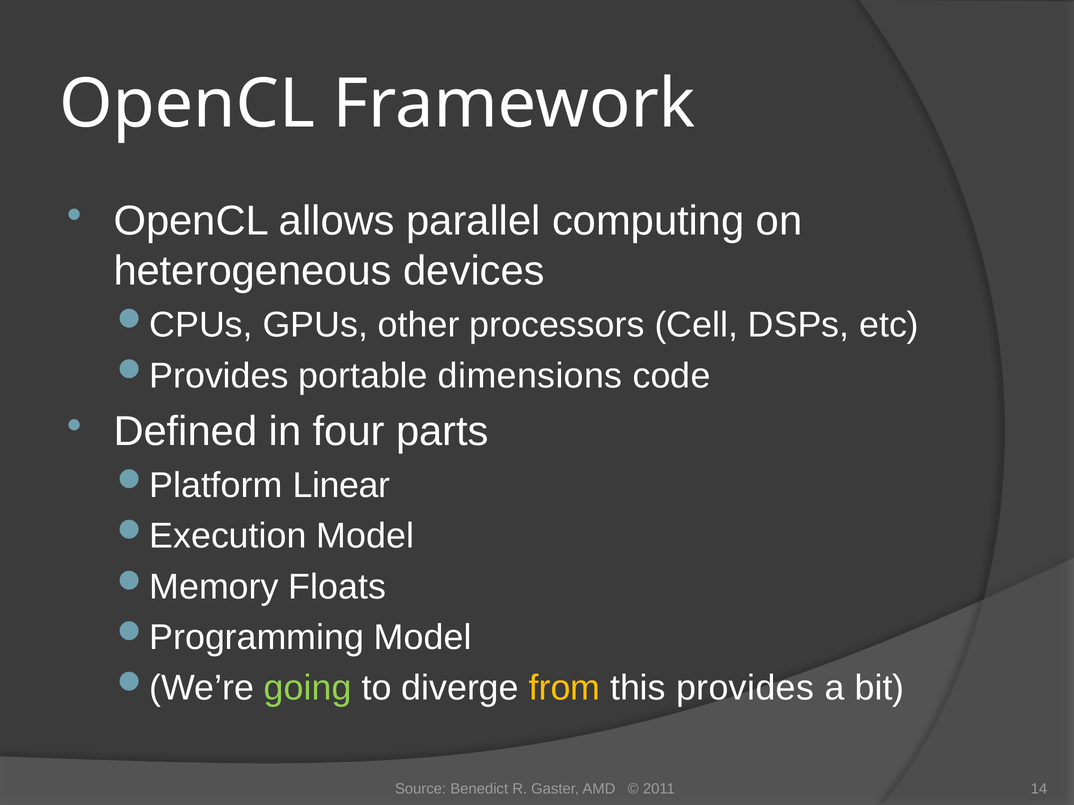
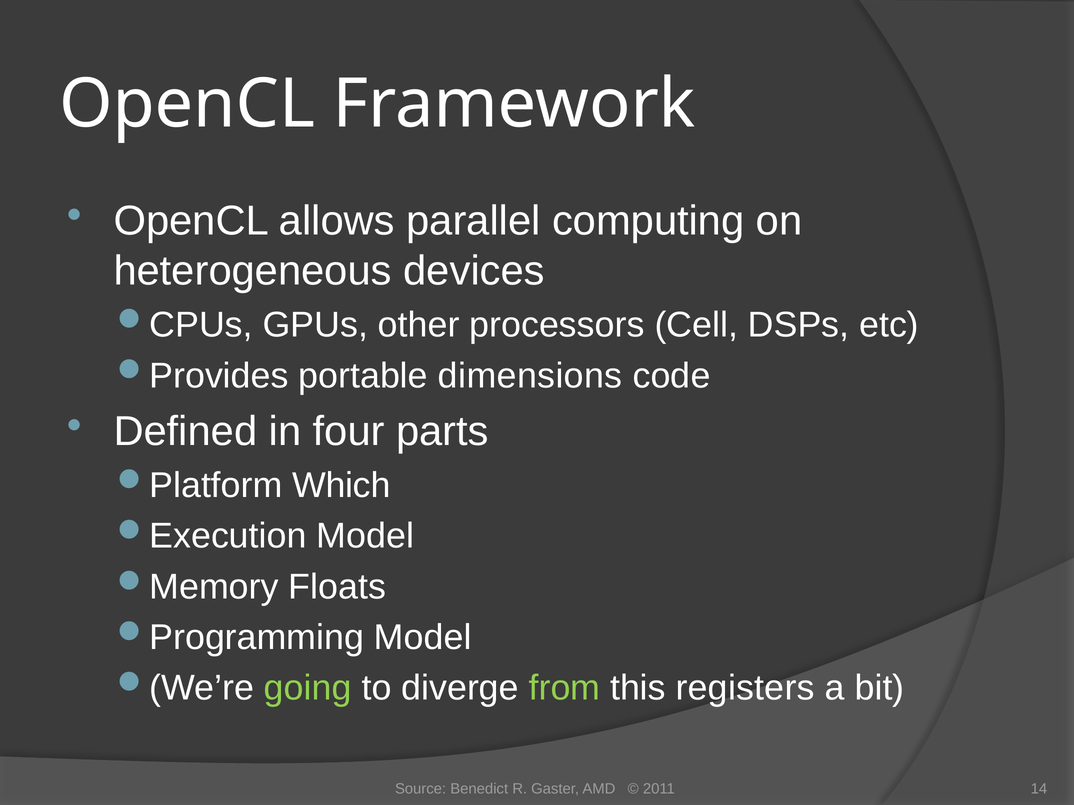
Linear: Linear -> Which
from colour: yellow -> light green
provides: provides -> registers
